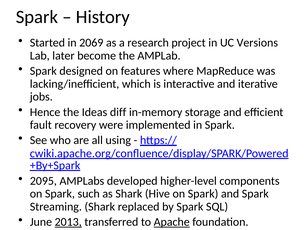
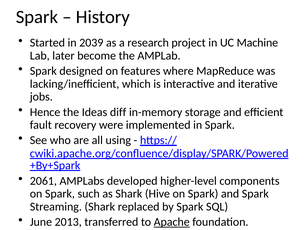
2069: 2069 -> 2039
Versions: Versions -> Machine
2095: 2095 -> 2061
2013 underline: present -> none
